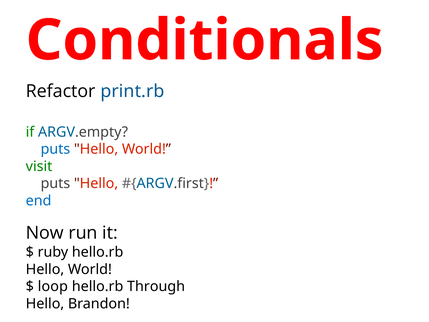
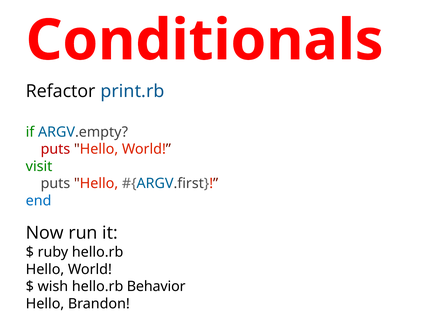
puts at (55, 149) colour: blue -> red
loop: loop -> wish
Through: Through -> Behavior
